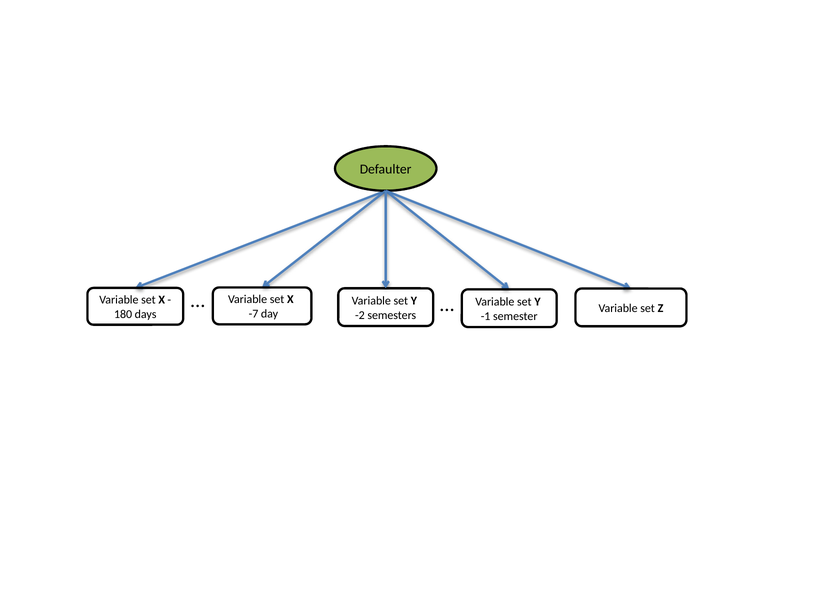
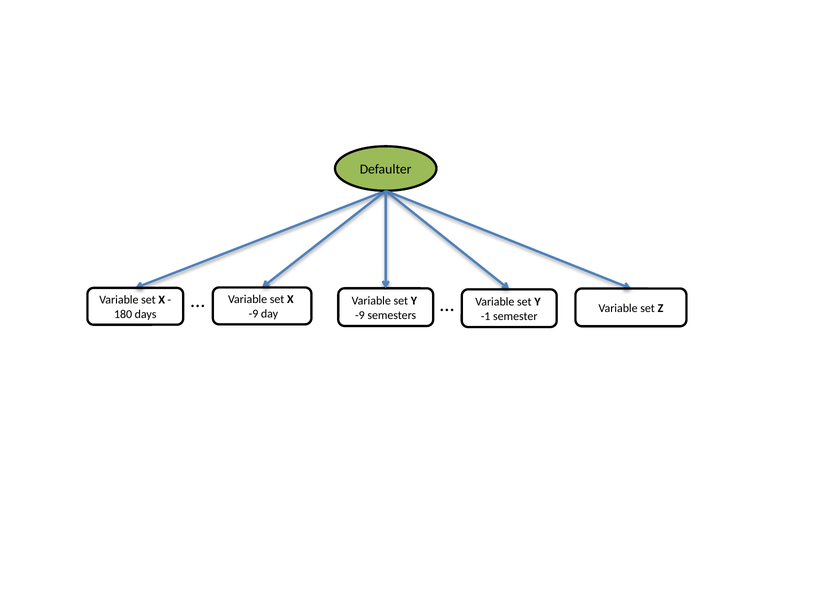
-7 at (253, 314): -7 -> -9
-2 at (360, 315): -2 -> -9
